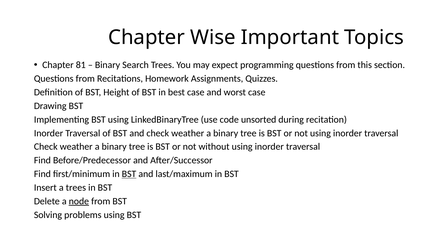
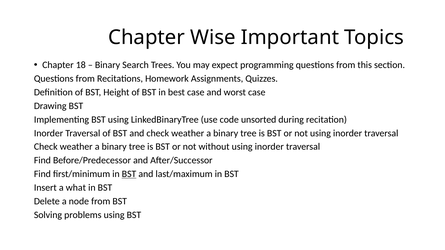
81: 81 -> 18
a trees: trees -> what
node underline: present -> none
